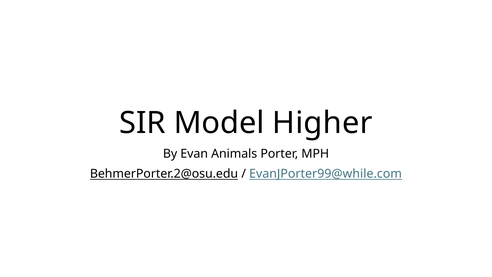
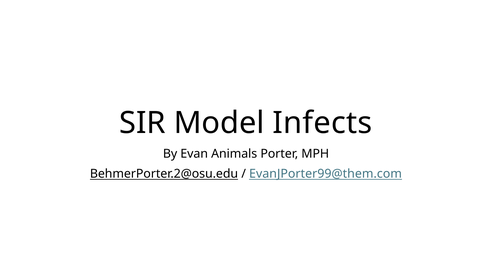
Higher: Higher -> Infects
EvanJPorter99@while.com: EvanJPorter99@while.com -> EvanJPorter99@them.com
